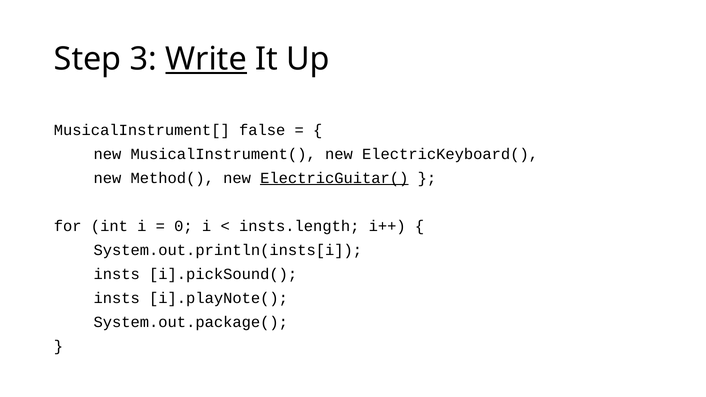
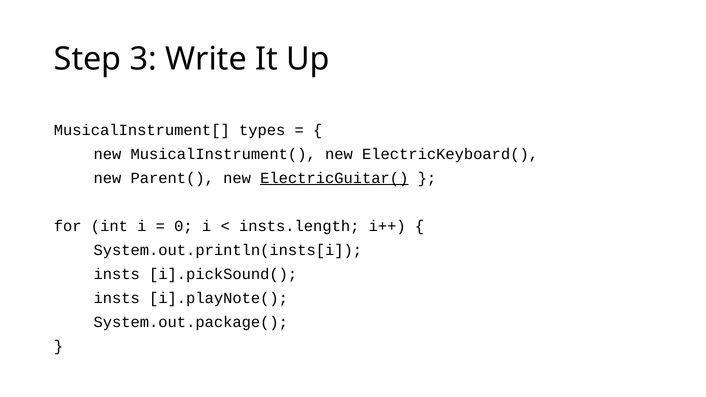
Write underline: present -> none
false: false -> types
Method(: Method( -> Parent(
